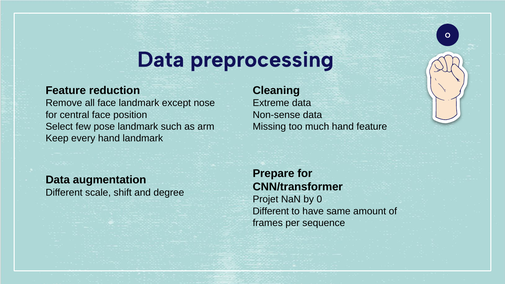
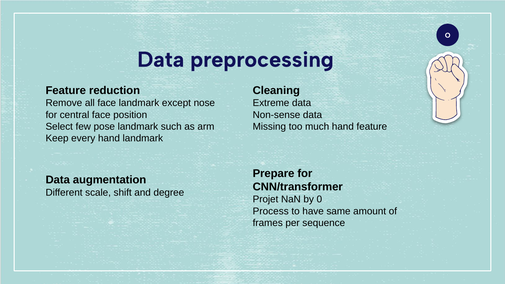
Different at (271, 211): Different -> Process
